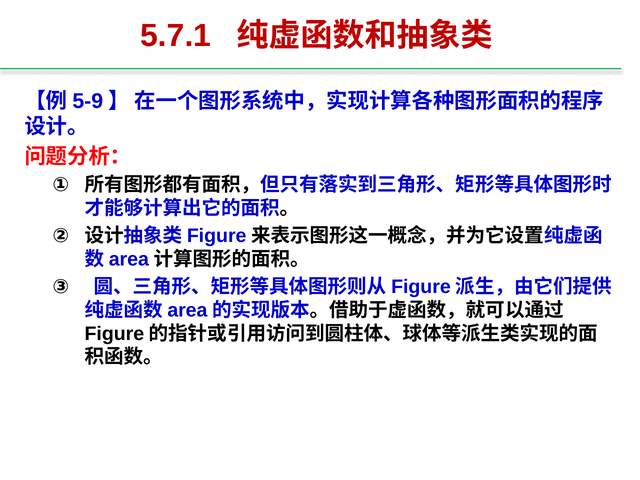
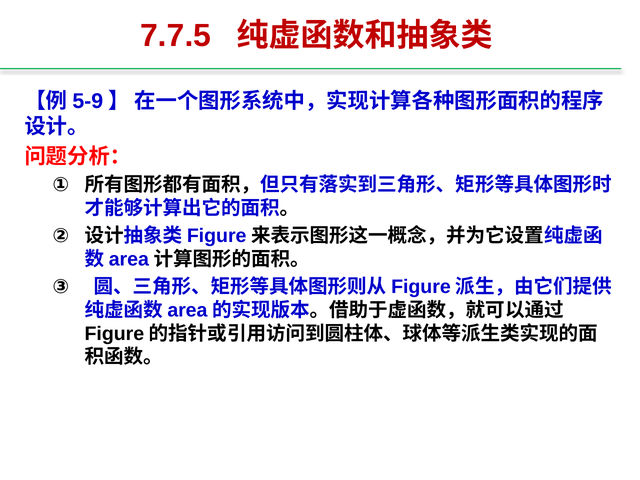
5.7.1: 5.7.1 -> 7.7.5
